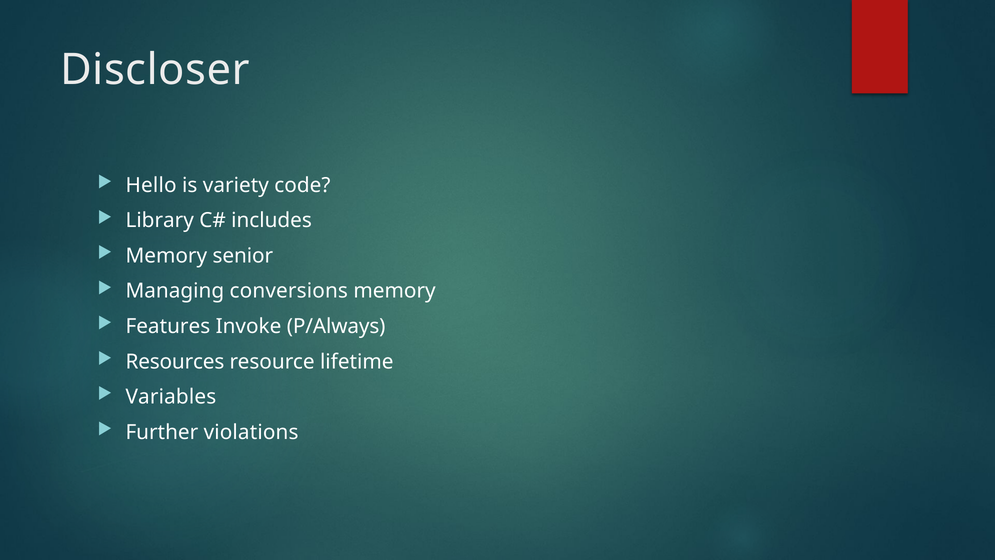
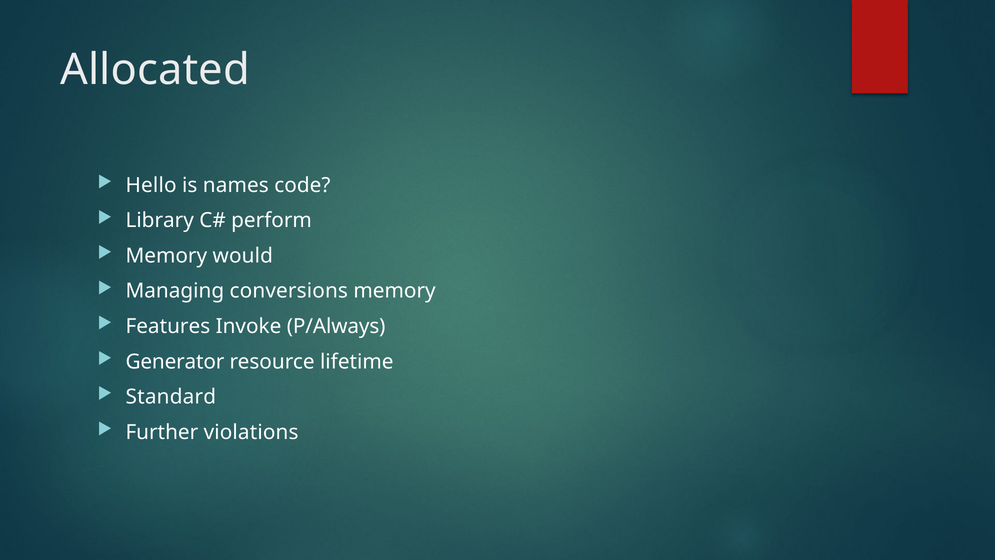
Discloser: Discloser -> Allocated
variety: variety -> names
includes: includes -> perform
senior: senior -> would
Resources: Resources -> Generator
Variables: Variables -> Standard
